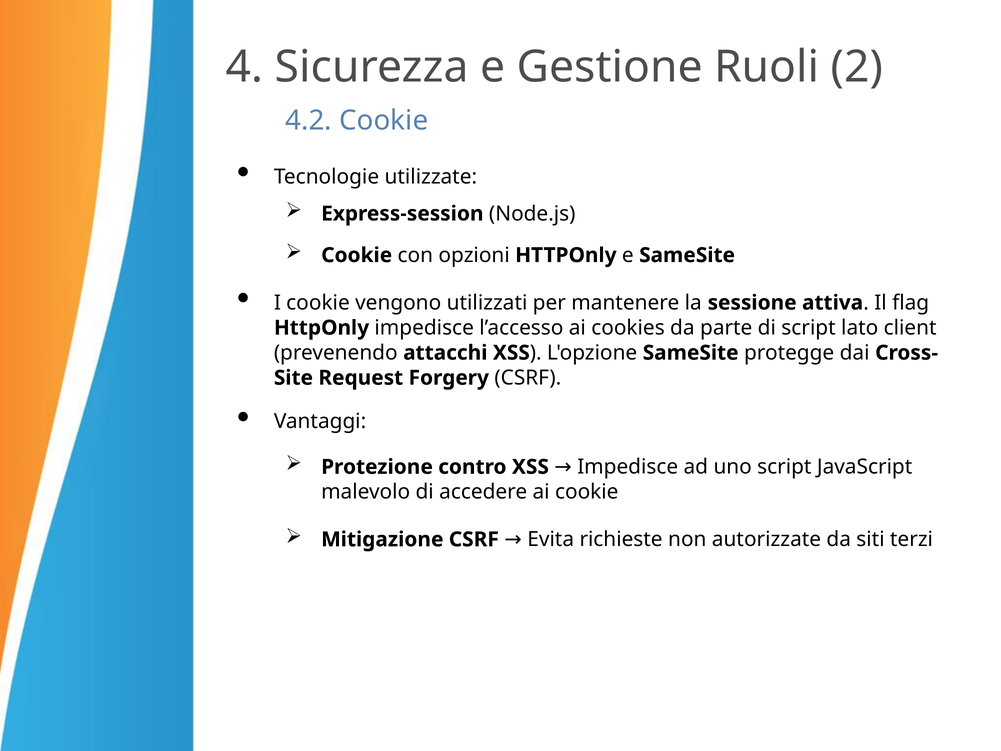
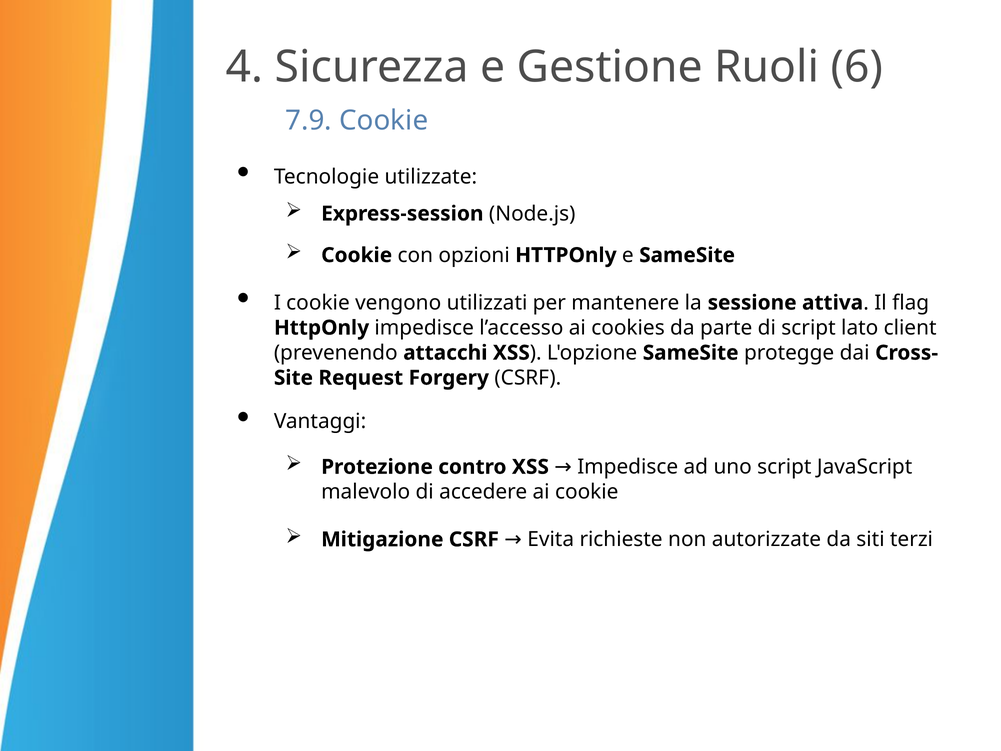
2: 2 -> 6
4.2: 4.2 -> 7.9
